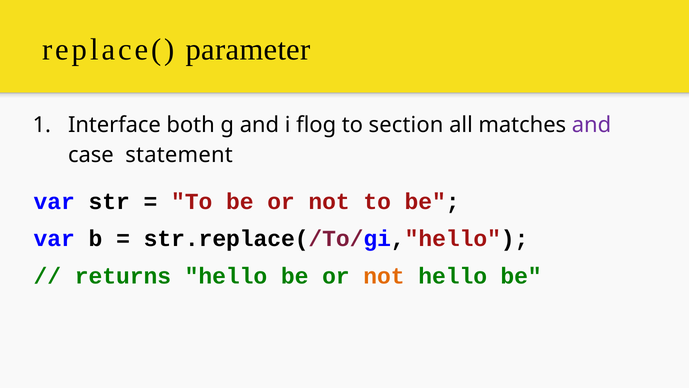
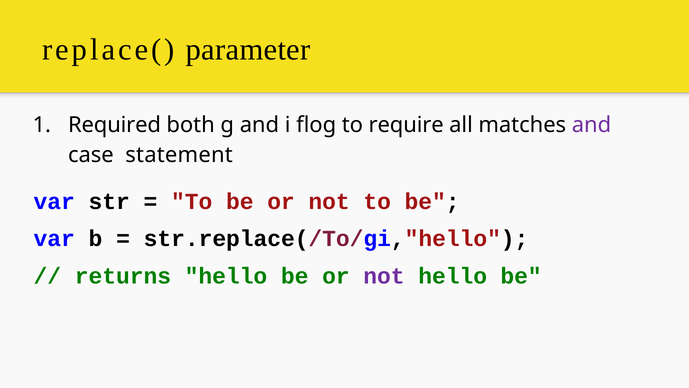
Interface: Interface -> Required
section: section -> require
not at (384, 276) colour: orange -> purple
